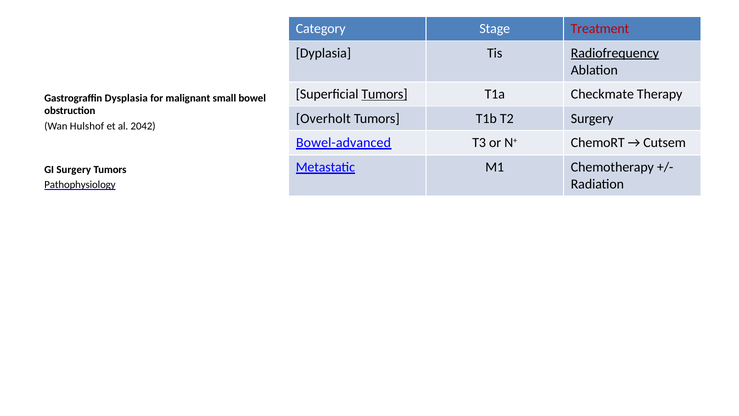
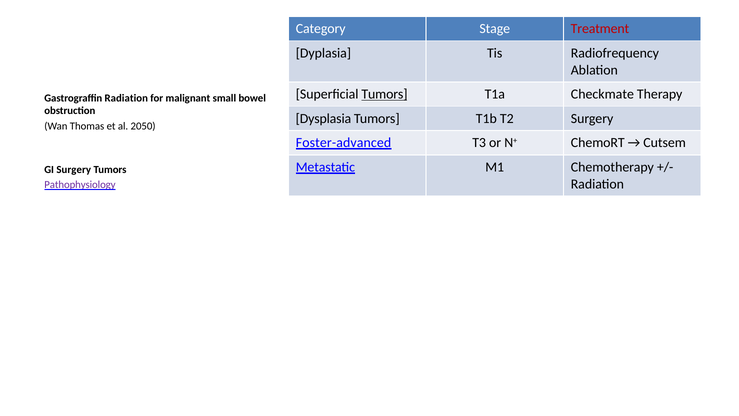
Radiofrequency underline: present -> none
Gastrograffin Dysplasia: Dysplasia -> Radiation
Overholt: Overholt -> Dysplasia
Hulshof: Hulshof -> Thomas
2042: 2042 -> 2050
Bowel-advanced: Bowel-advanced -> Foster-advanced
Pathophysiology colour: black -> purple
